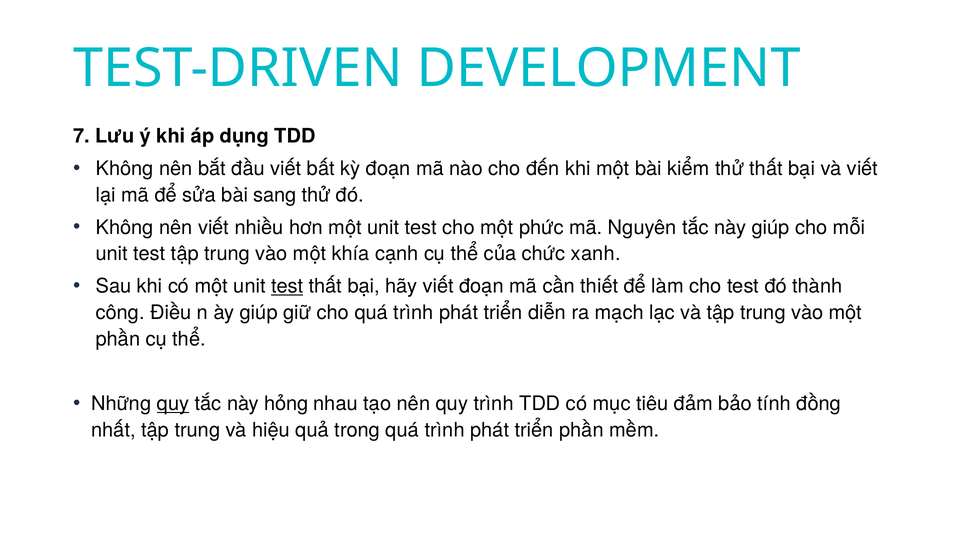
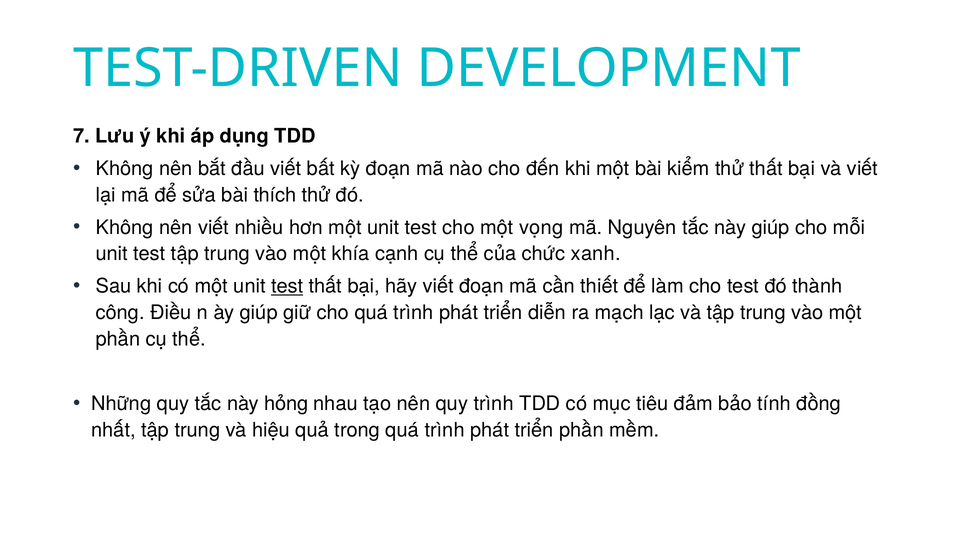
sang: sang -> thích
phức: phức -> vọng
quy at (173, 404) underline: present -> none
